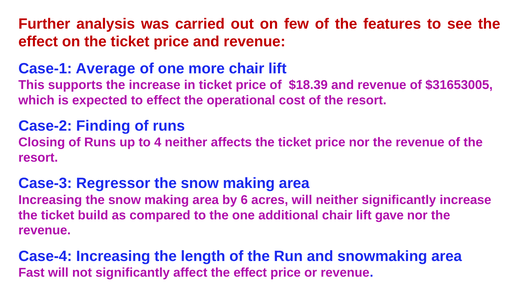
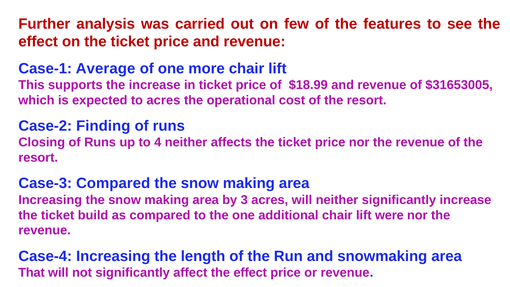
$18.39: $18.39 -> $18.99
to effect: effect -> acres
Case-3 Regressor: Regressor -> Compared
6: 6 -> 3
gave: gave -> were
Fast: Fast -> That
